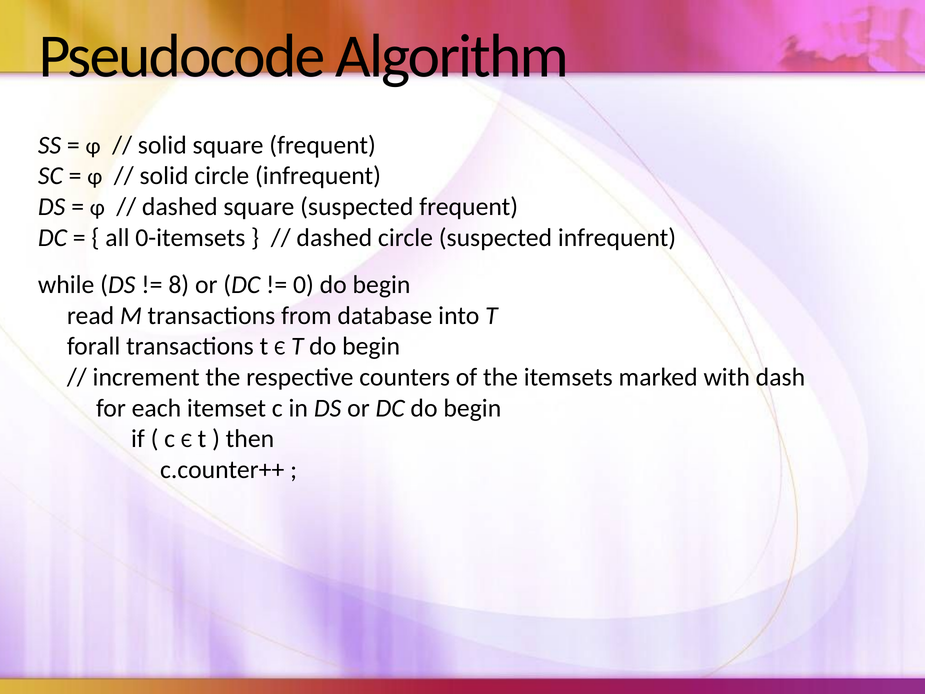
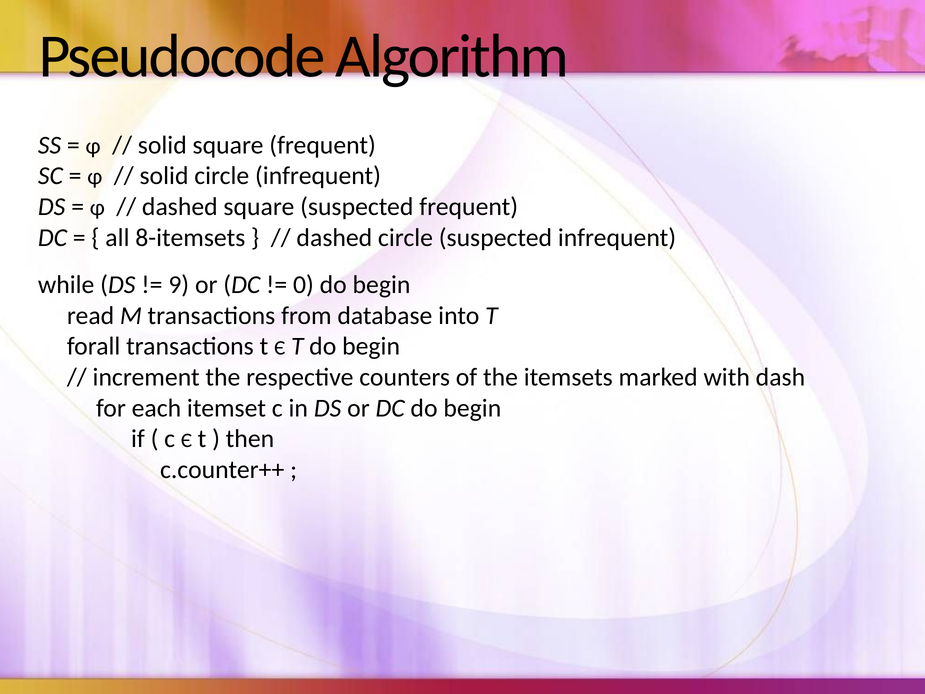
0-itemsets: 0-itemsets -> 8-itemsets
8: 8 -> 9
